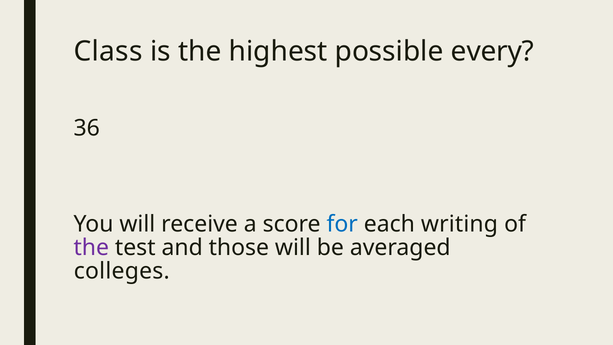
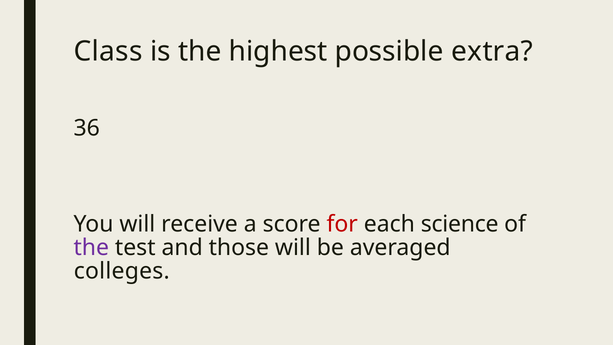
every: every -> extra
for colour: blue -> red
writing: writing -> science
